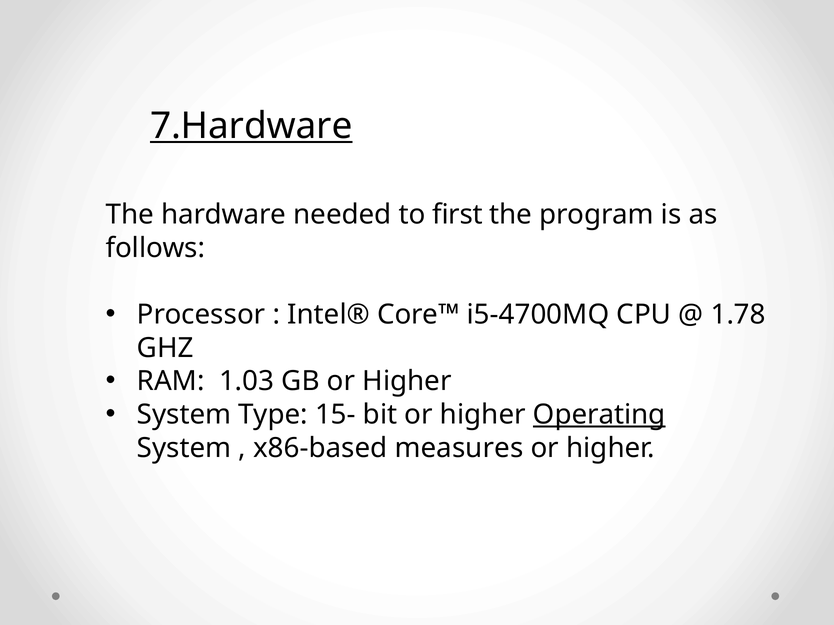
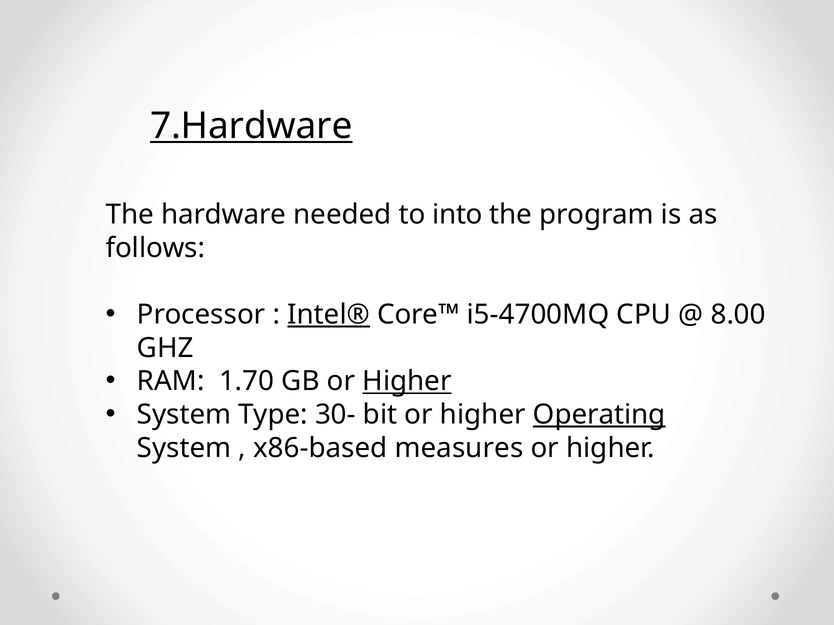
first: first -> into
Intel® underline: none -> present
1.78: 1.78 -> 8.00
1.03: 1.03 -> 1.70
Higher at (407, 381) underline: none -> present
15-: 15- -> 30-
